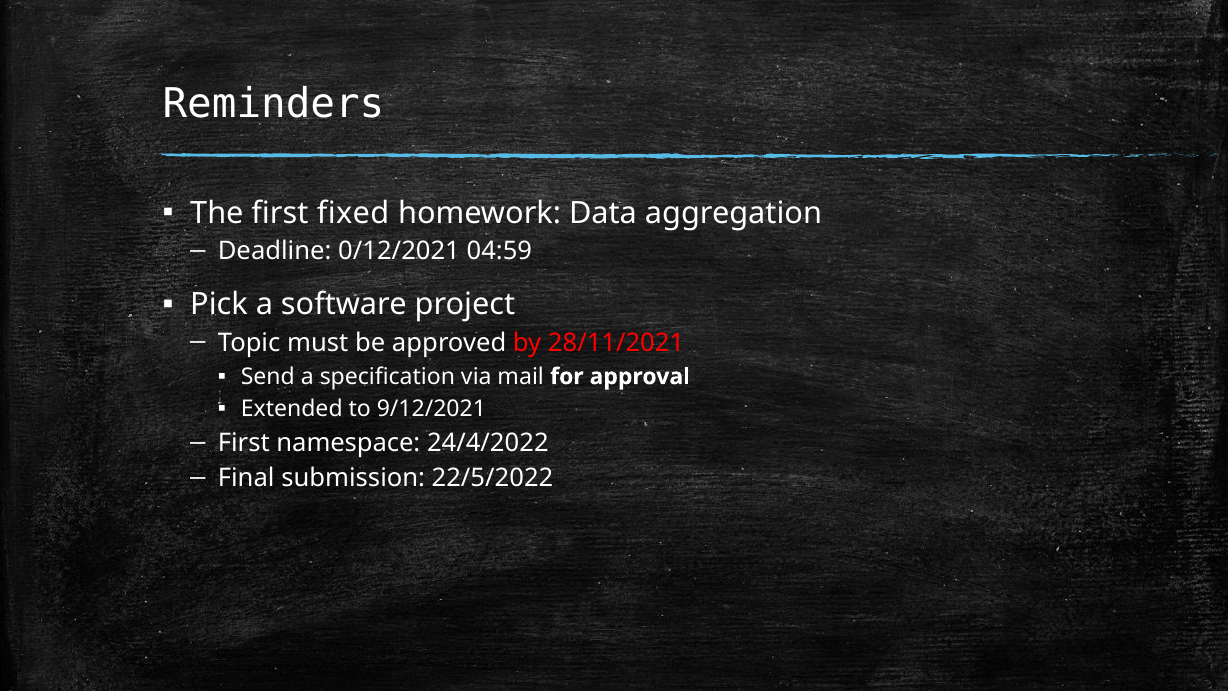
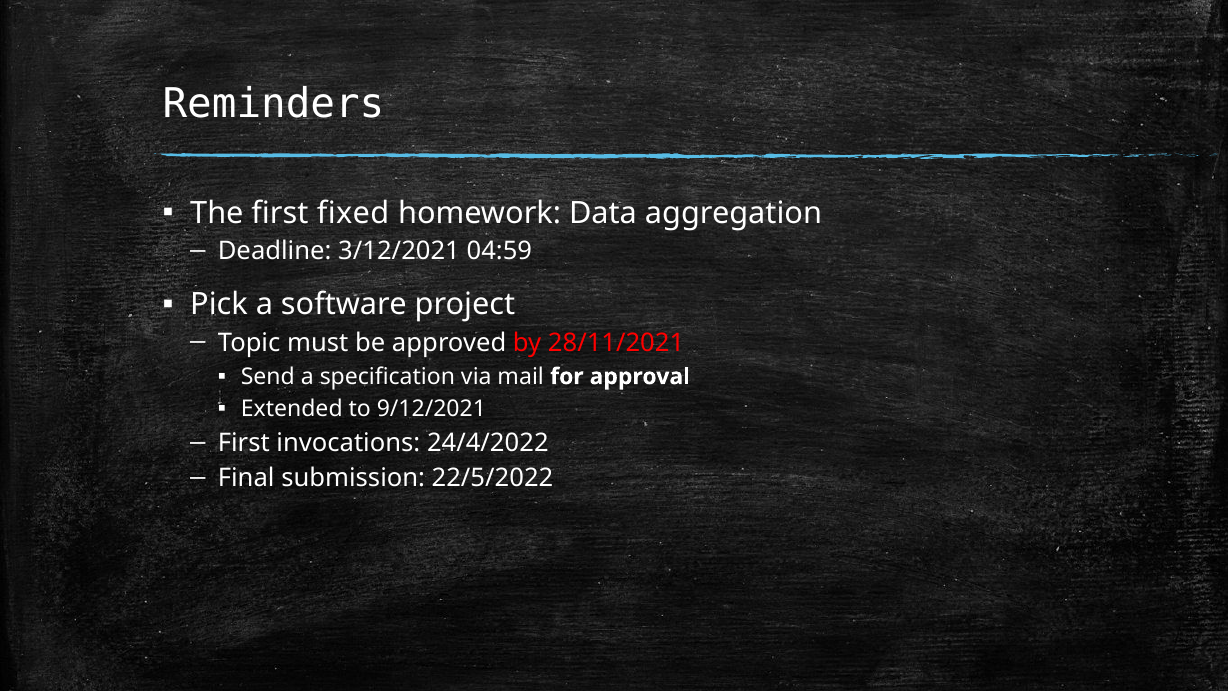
0/12/2021: 0/12/2021 -> 3/12/2021
namespace: namespace -> invocations
